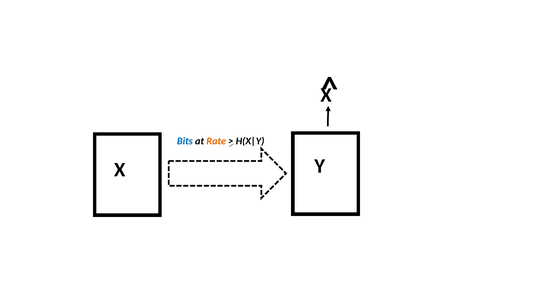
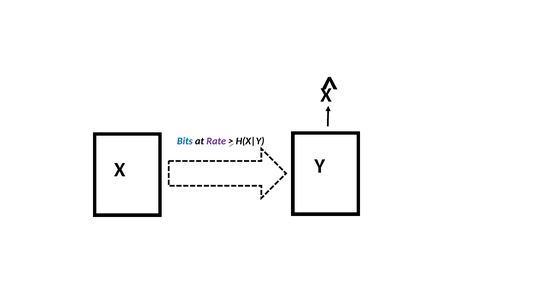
Rate colour: orange -> purple
